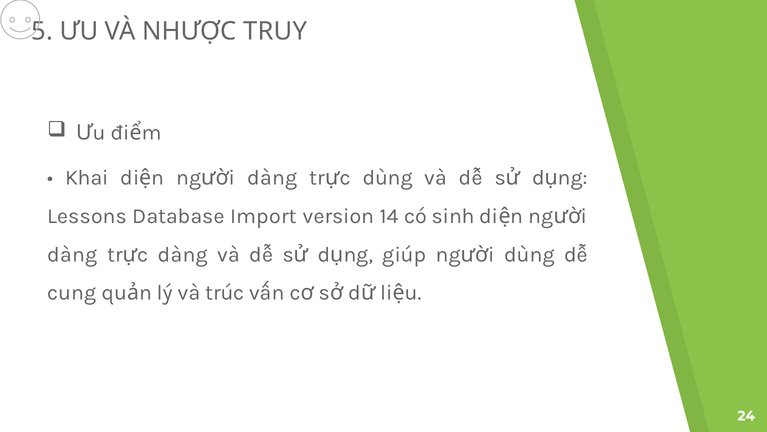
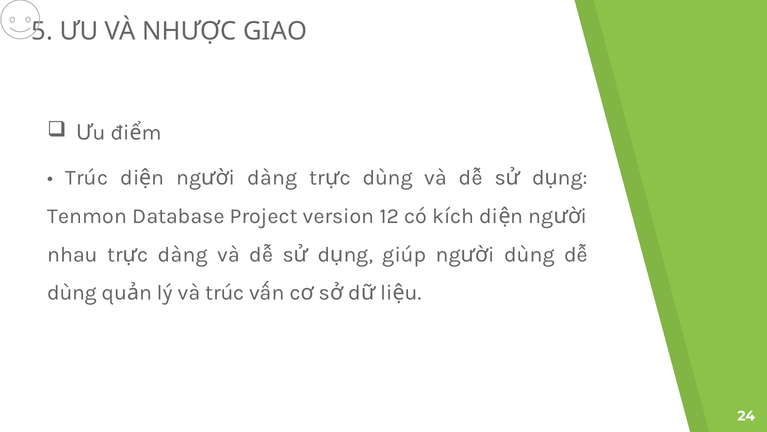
TRUY: TRUY -> GIAO
Khai at (87, 178): Khai -> Trúc
Lessons: Lessons -> Tenmon
Import: Import -> Project
14: 14 -> 12
sinh: sinh -> kích
dàng at (72, 254): dàng -> nhau
cung at (72, 293): cung -> dùng
